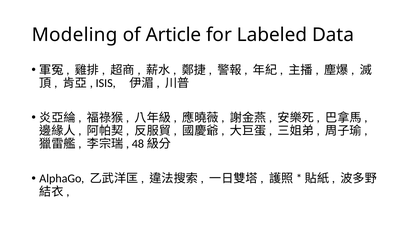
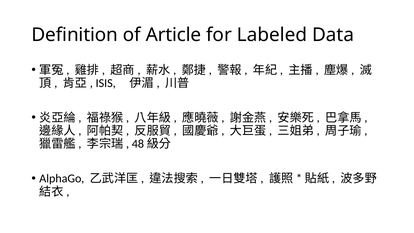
Modeling: Modeling -> Definition
